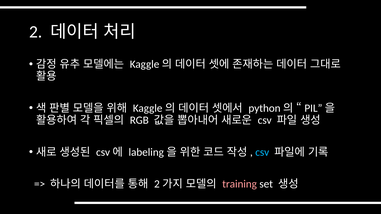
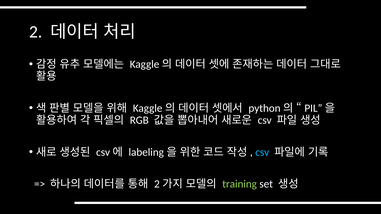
training colour: pink -> light green
